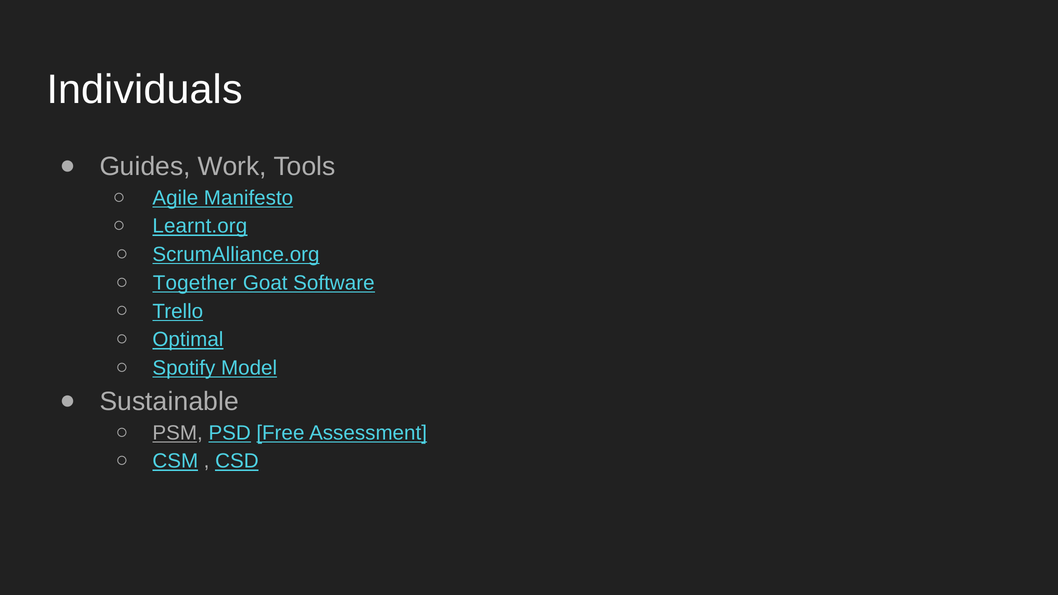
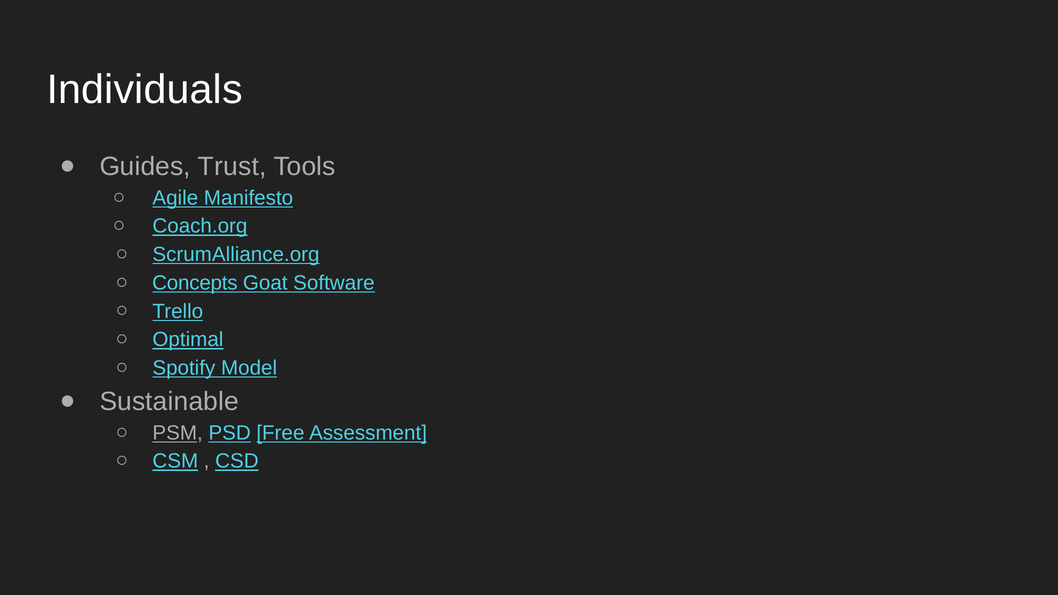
Work: Work -> Trust
Learnt.org: Learnt.org -> Coach.org
Together: Together -> Concepts
